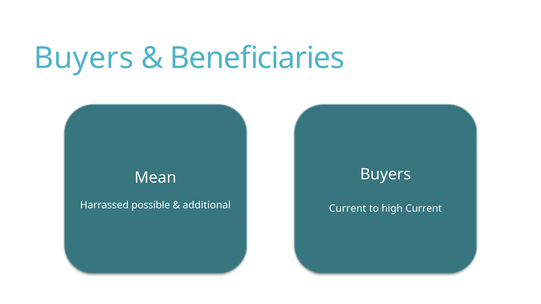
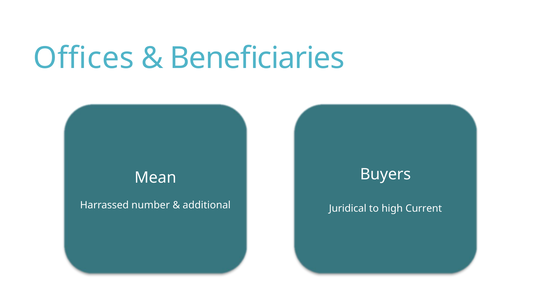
Buyers at (84, 58): Buyers -> Offices
possible: possible -> number
Current at (348, 209): Current -> Juridical
